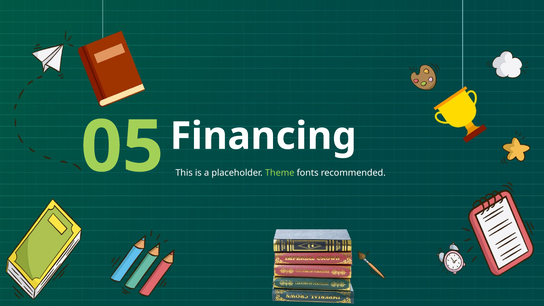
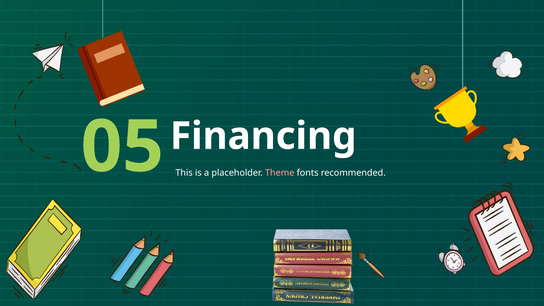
Theme colour: light green -> pink
